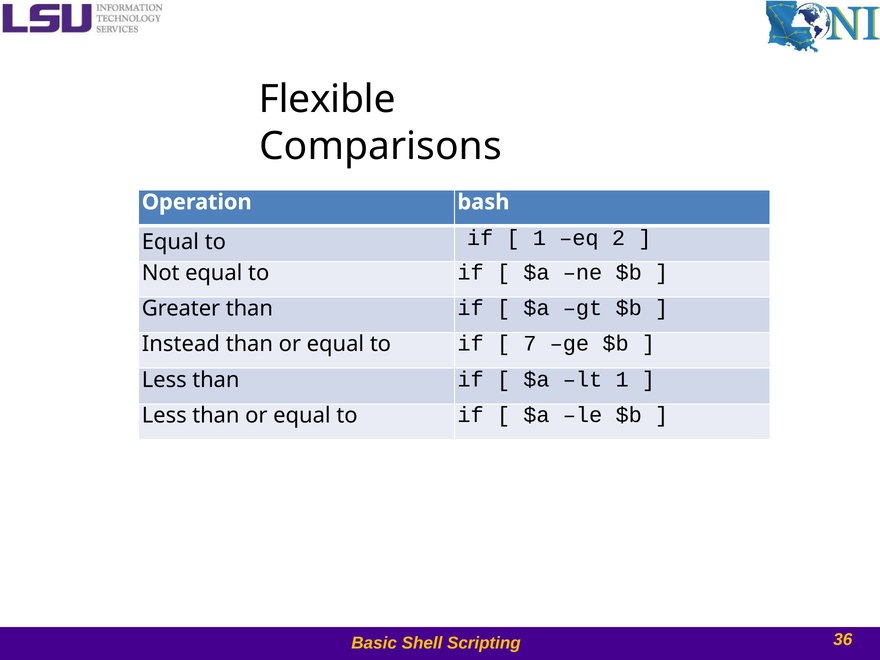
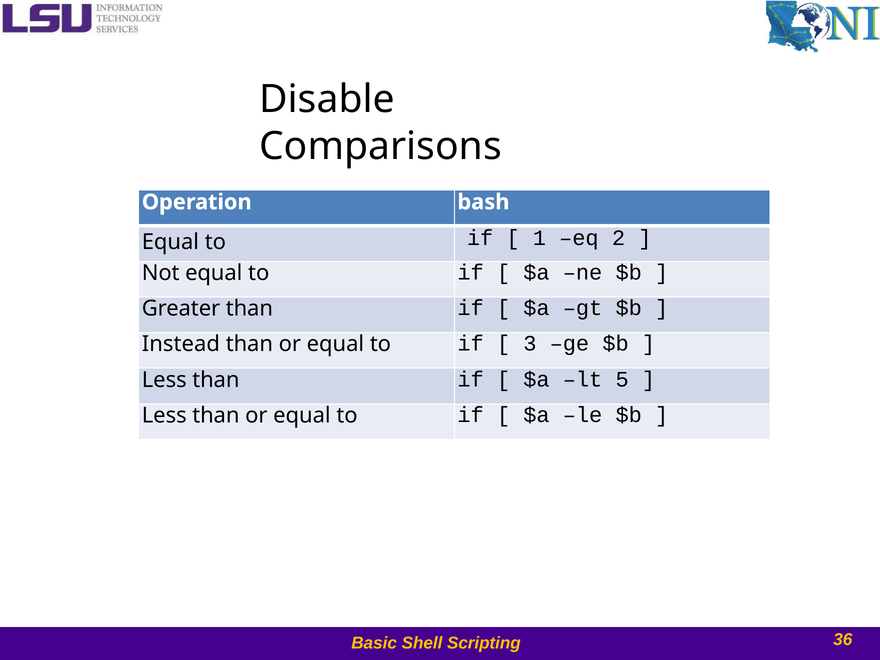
Flexible: Flexible -> Disable
7: 7 -> 3
lt 1: 1 -> 5
